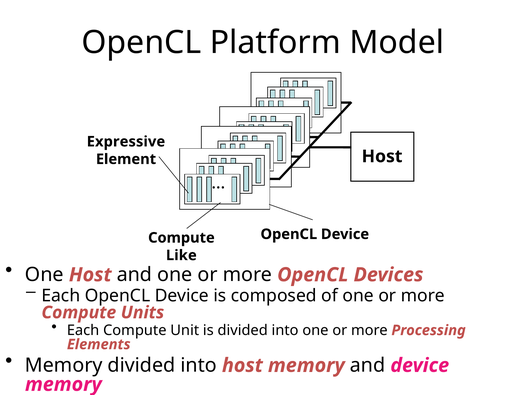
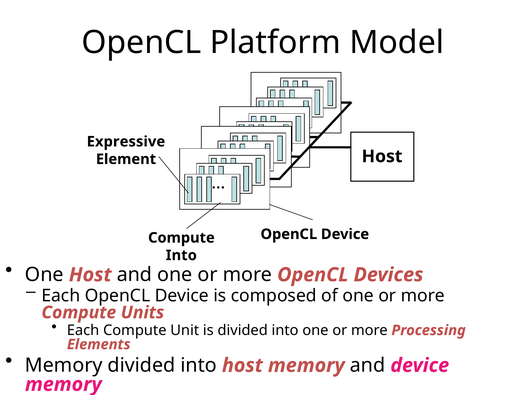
Like at (181, 255): Like -> Into
